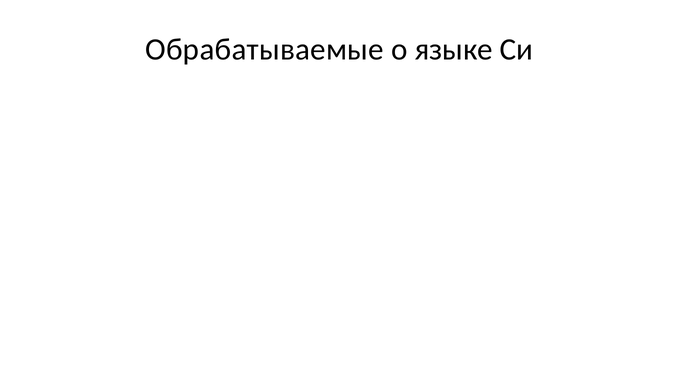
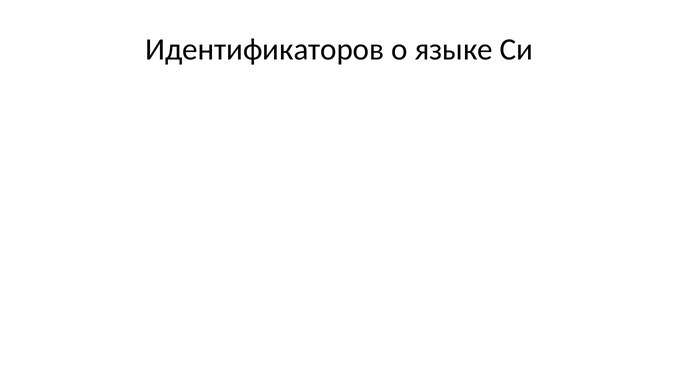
Обрабатываемые: Обрабатываемые -> Идентификаторов
